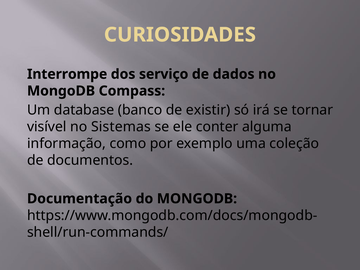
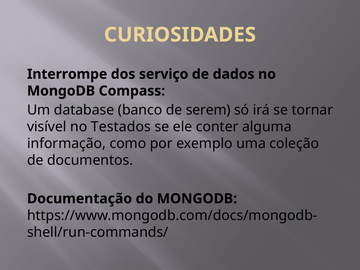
existir: existir -> serem
Sistemas: Sistemas -> Testados
